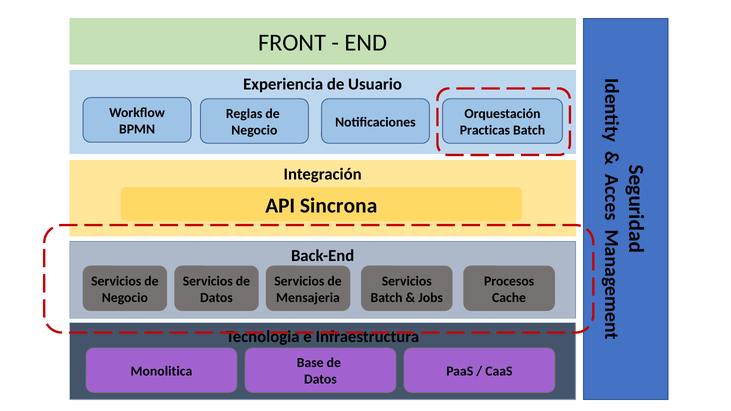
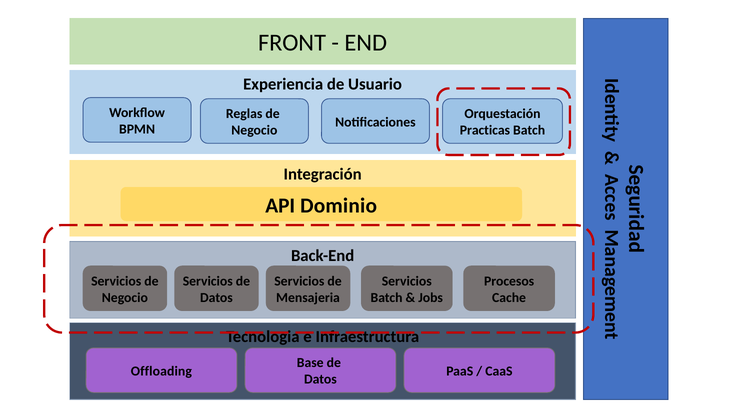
Sincrona: Sincrona -> Dominio
Monolitica: Monolitica -> Offloading
